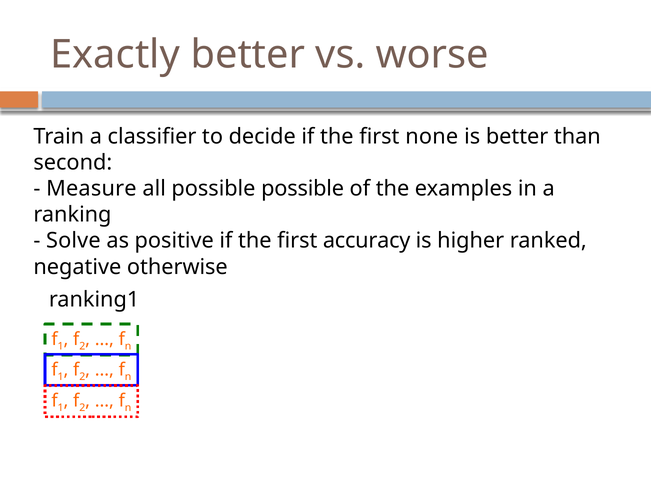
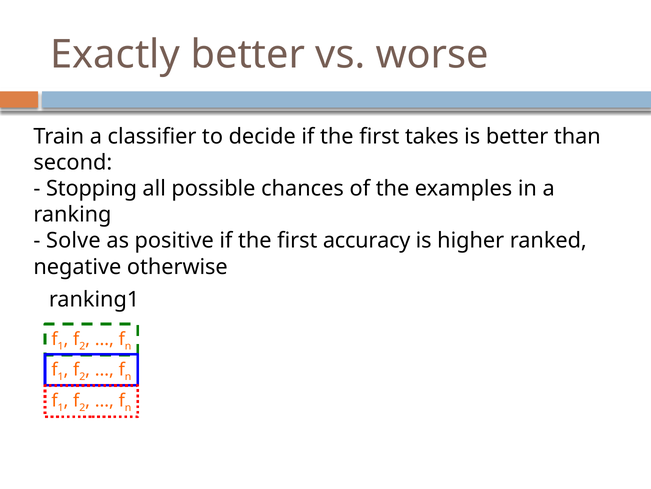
none: none -> takes
Measure: Measure -> Stopping
possible possible: possible -> chances
